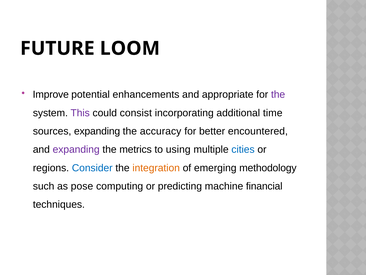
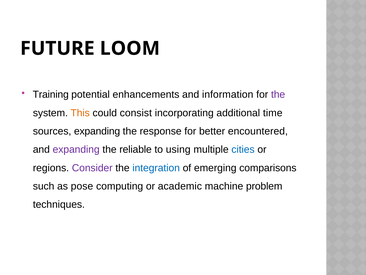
Improve: Improve -> Training
appropriate: appropriate -> information
This colour: purple -> orange
accuracy: accuracy -> response
metrics: metrics -> reliable
Consider colour: blue -> purple
integration colour: orange -> blue
methodology: methodology -> comparisons
predicting: predicting -> academic
financial: financial -> problem
